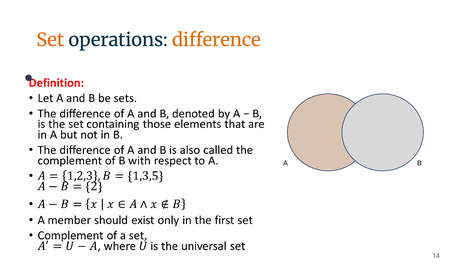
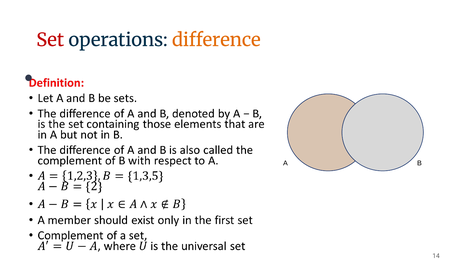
Set colour: orange -> red
